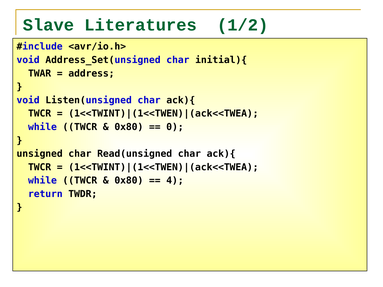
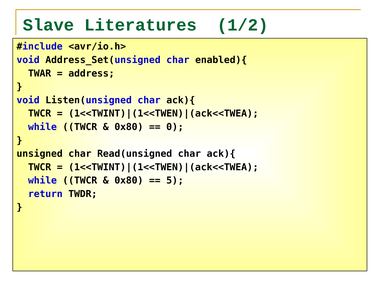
initial){: initial){ -> enabled){
4: 4 -> 5
